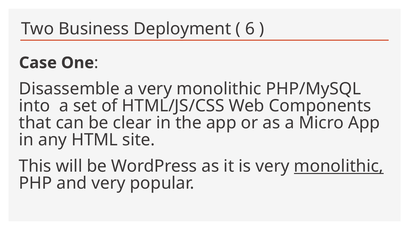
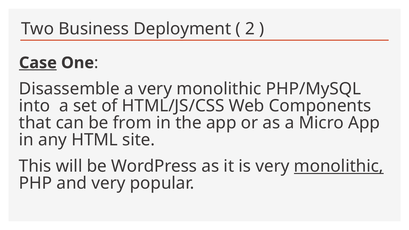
6: 6 -> 2
Case underline: none -> present
clear: clear -> from
